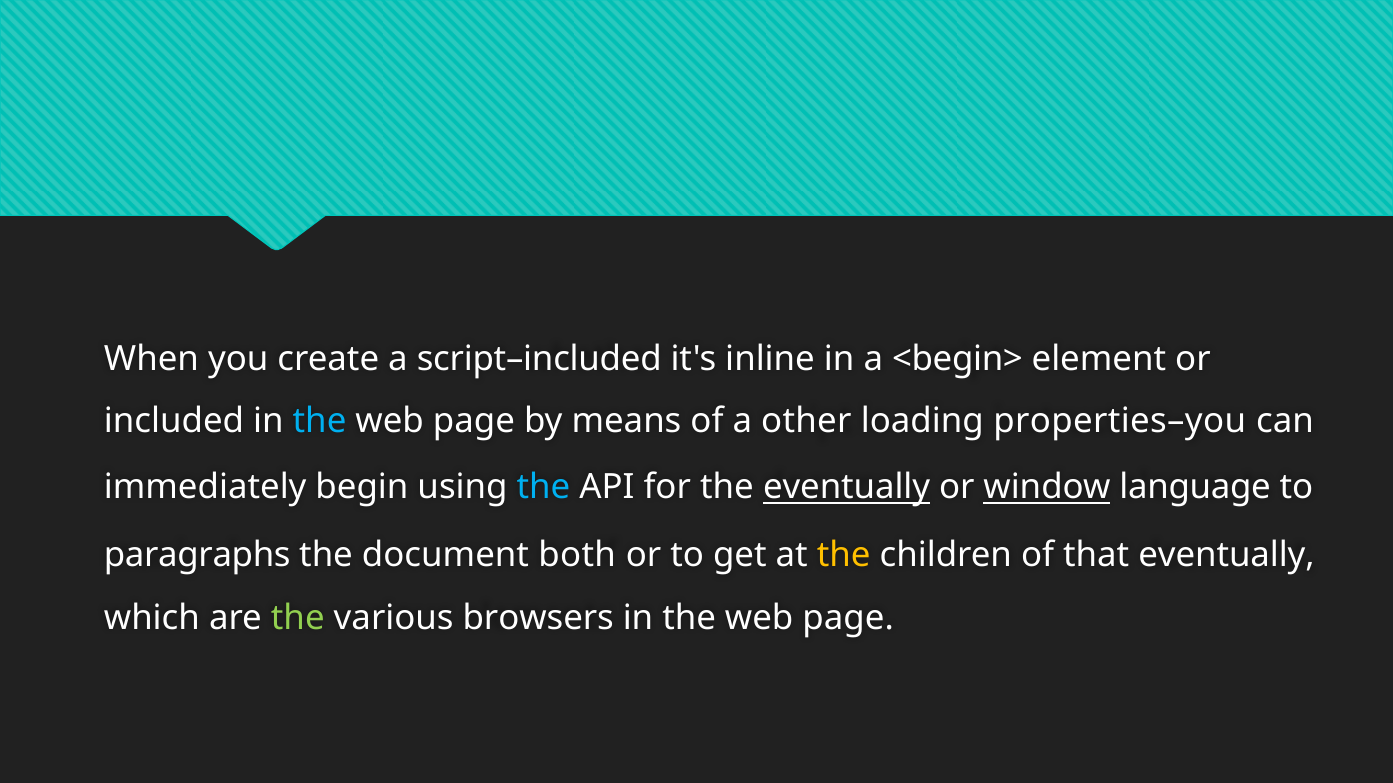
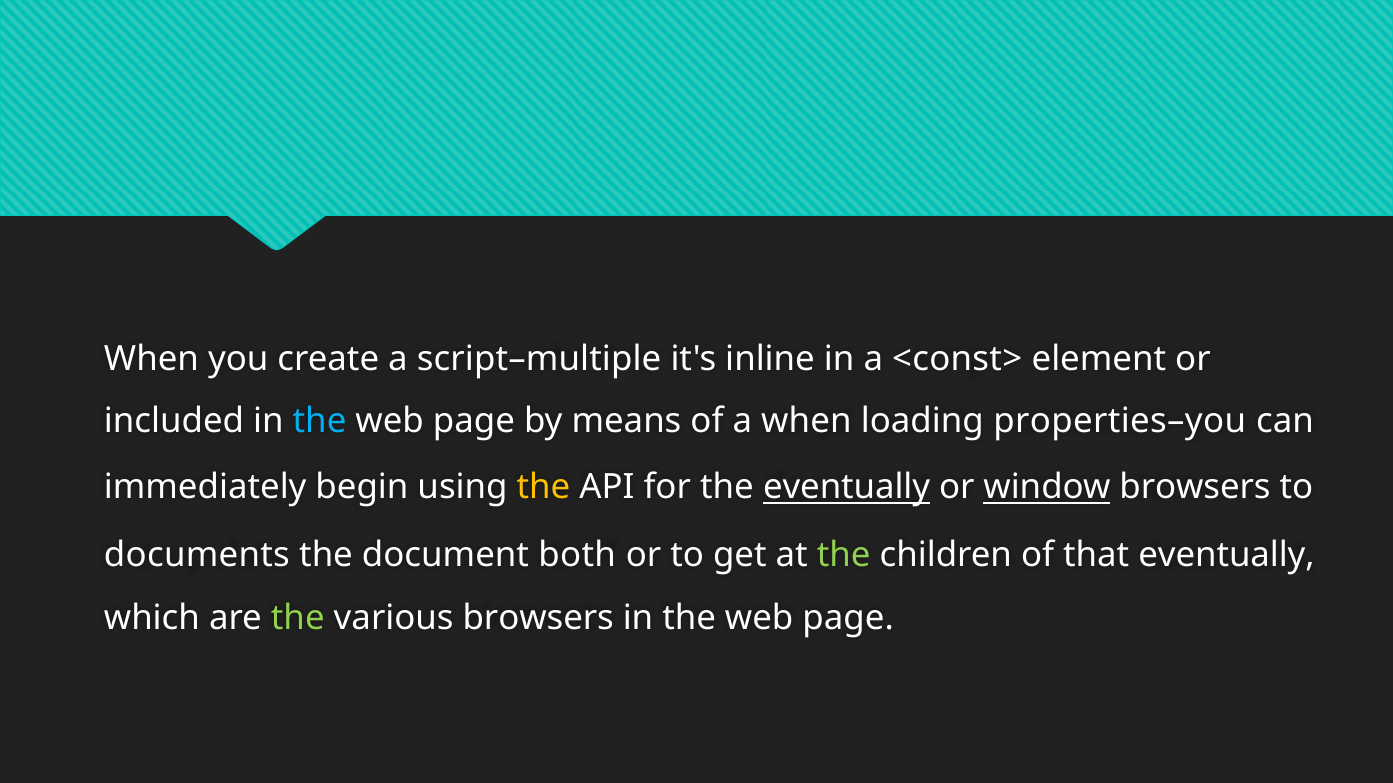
script–included: script–included -> script–multiple
<begin>: <begin> -> <const>
a other: other -> when
the at (544, 487) colour: light blue -> yellow
window language: language -> browsers
paragraphs: paragraphs -> documents
the at (844, 556) colour: yellow -> light green
